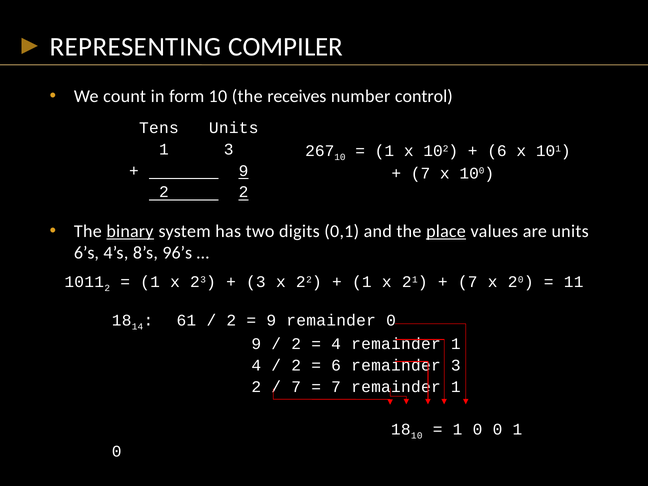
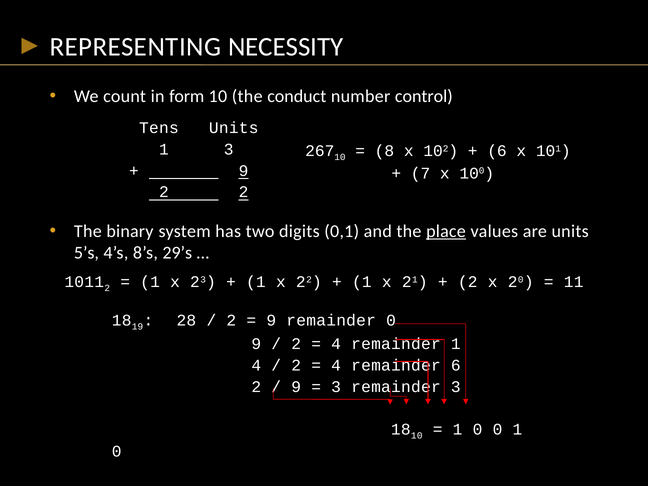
COMPILER: COMPILER -> NECESSITY
receives: receives -> conduct
1 at (384, 151): 1 -> 8
binary underline: present -> none
6’s: 6’s -> 5’s
96’s: 96’s -> 29’s
3 at (256, 282): 3 -> 1
7 at (468, 282): 7 -> 2
14: 14 -> 19
61: 61 -> 28
6 at (336, 365): 6 -> 4
remainder 3: 3 -> 6
7 at (296, 387): 7 -> 9
7 at (336, 387): 7 -> 3
1 at (456, 387): 1 -> 3
